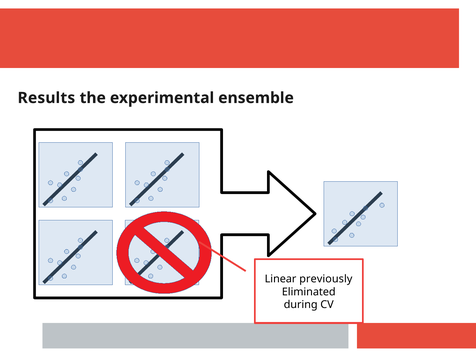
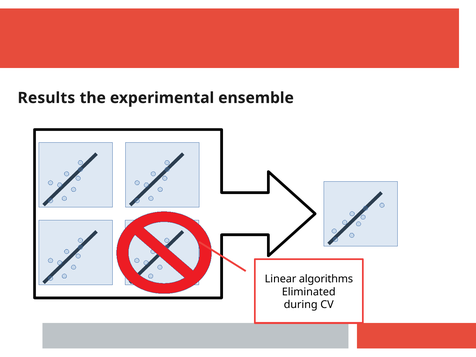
previously: previously -> algorithms
